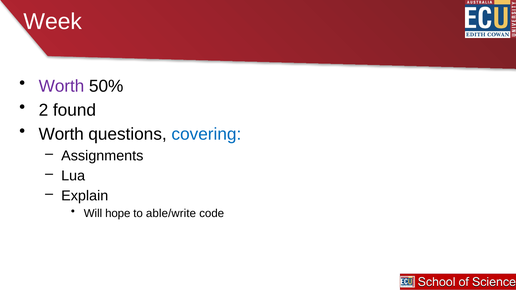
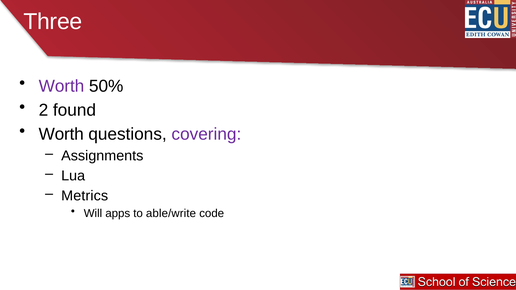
Week: Week -> Three
covering colour: blue -> purple
Explain: Explain -> Metrics
hope: hope -> apps
